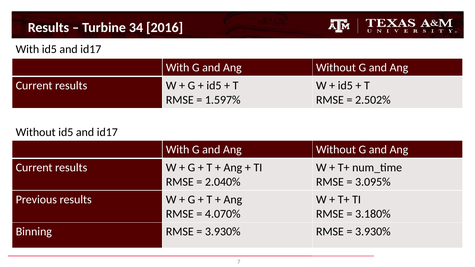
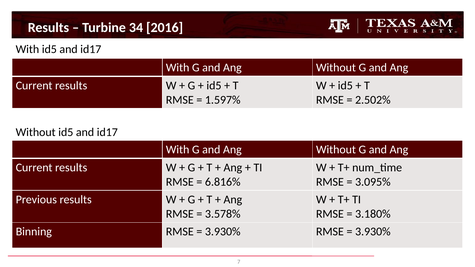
2.040%: 2.040% -> 6.816%
4.070%: 4.070% -> 3.578%
